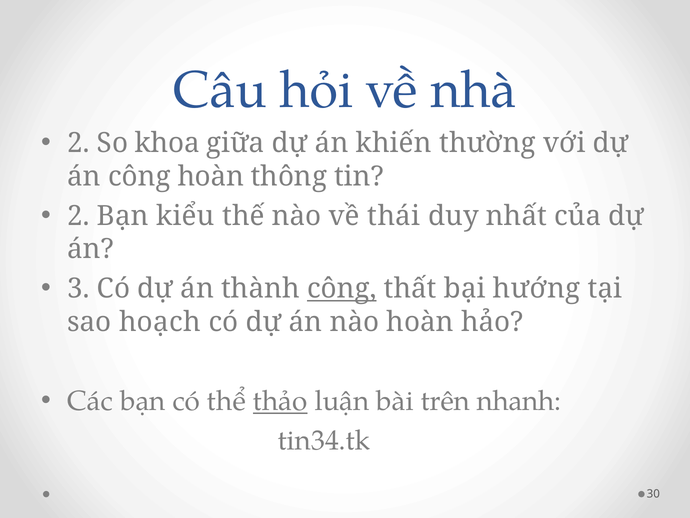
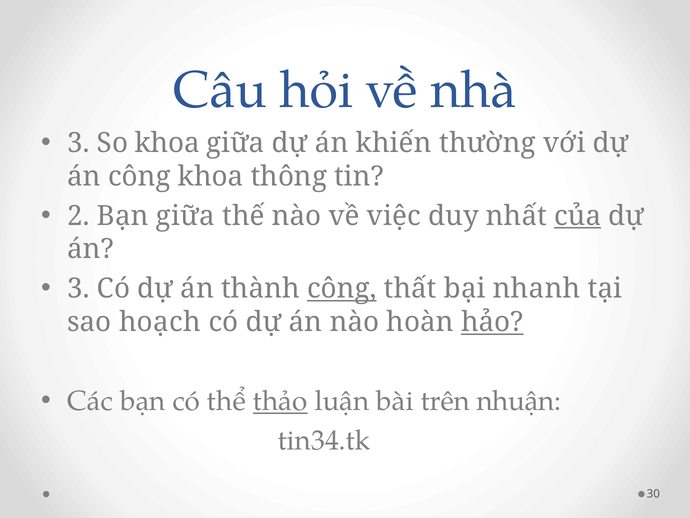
2 at (79, 143): 2 -> 3
công hoàn: hoàn -> khoa
Bạn kiểu: kiểu -> giữa
thái: thái -> việc
của underline: none -> present
hướng: hướng -> nhanh
hảo underline: none -> present
nhanh: nhanh -> nhuận
